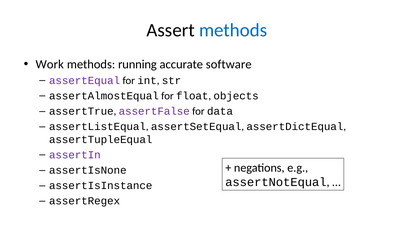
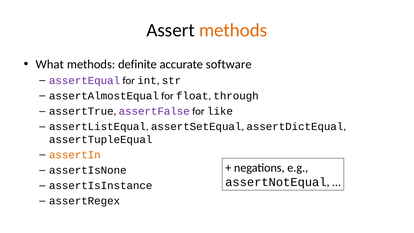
methods at (233, 30) colour: blue -> orange
Work: Work -> What
running: running -> definite
objects: objects -> through
data: data -> like
assertIn colour: purple -> orange
